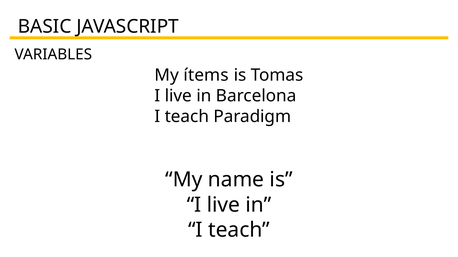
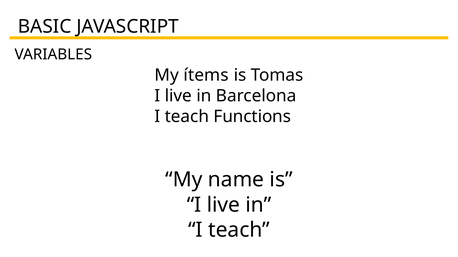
Paradigm: Paradigm -> Functions
